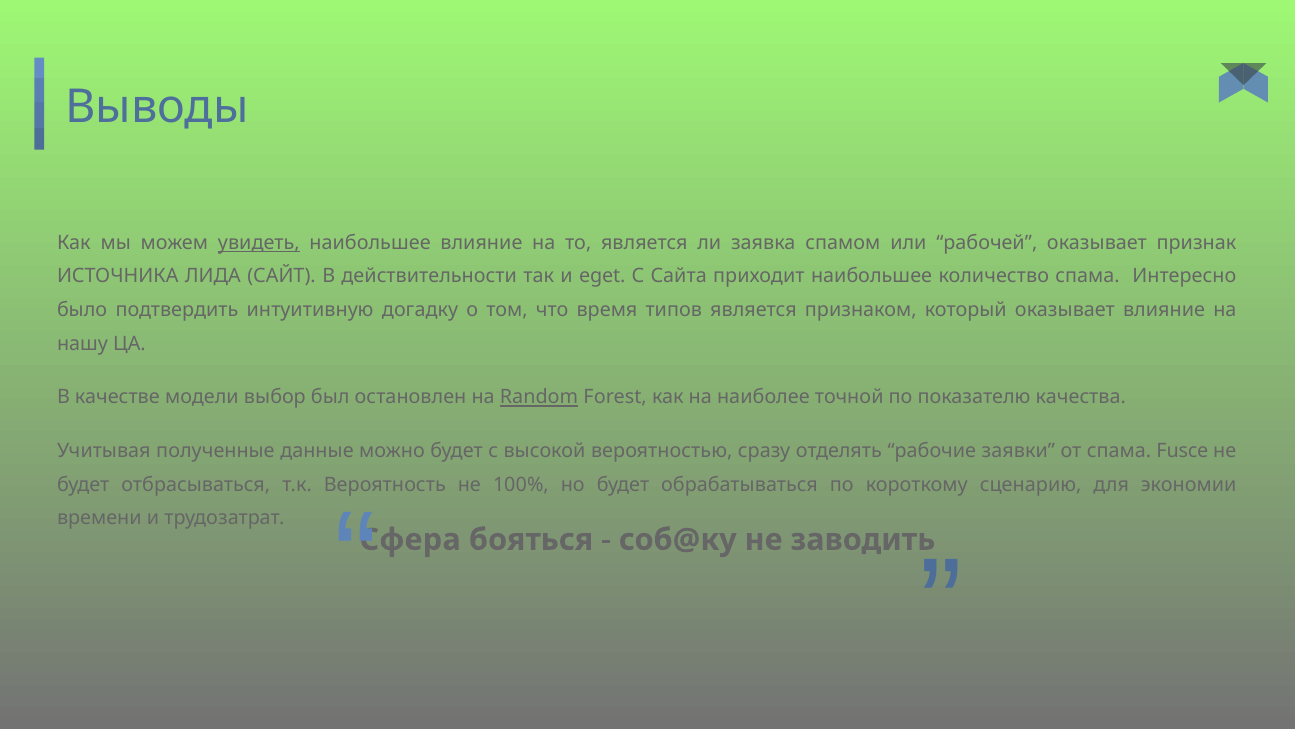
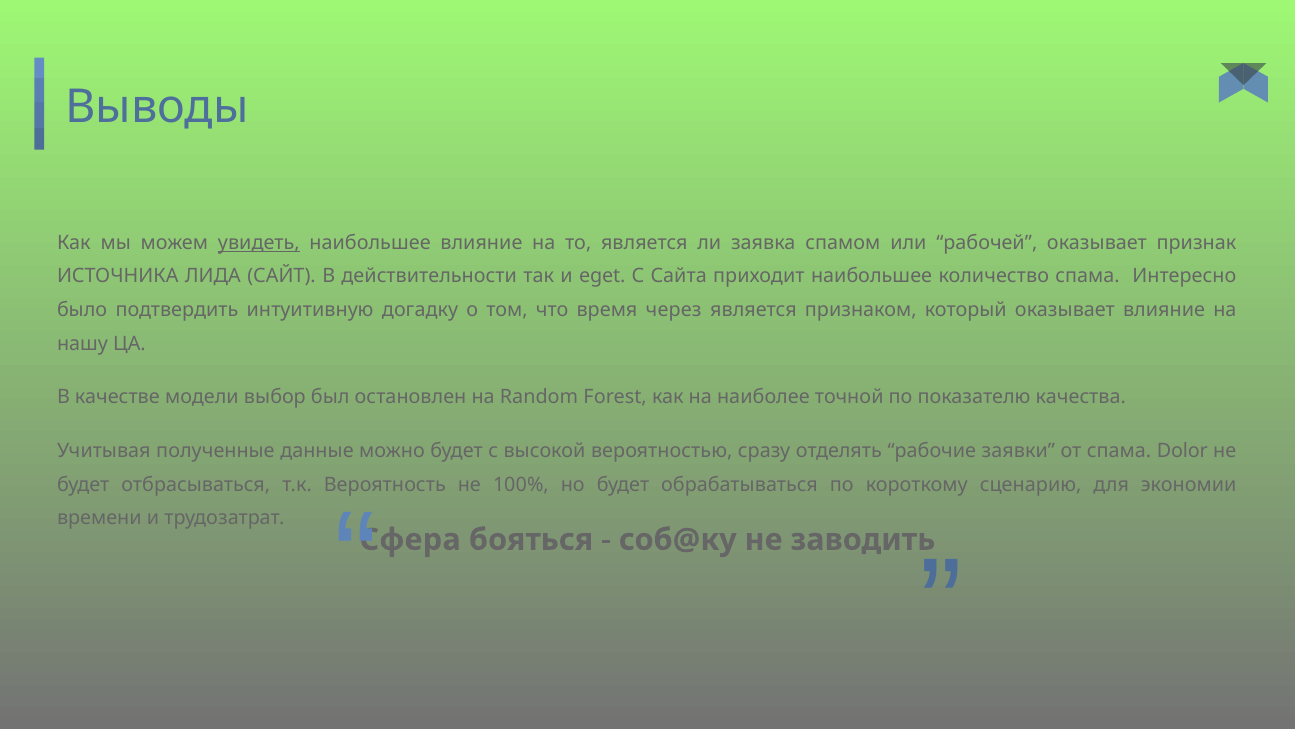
типов: типов -> через
Random underline: present -> none
Fusce: Fusce -> Dolor
